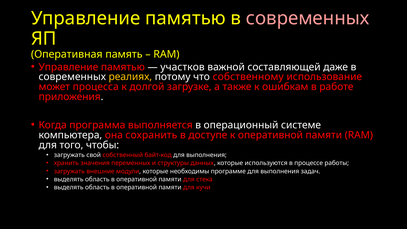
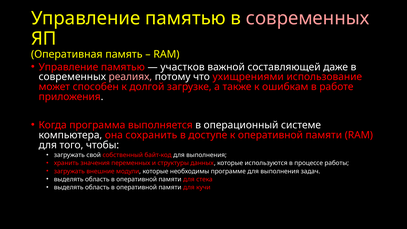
реалиях colour: yellow -> pink
собственному: собственному -> ухищрениями
процесса: процесса -> способен
